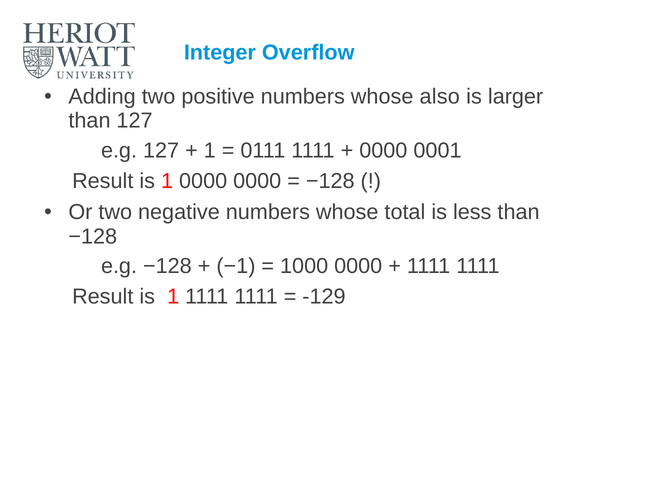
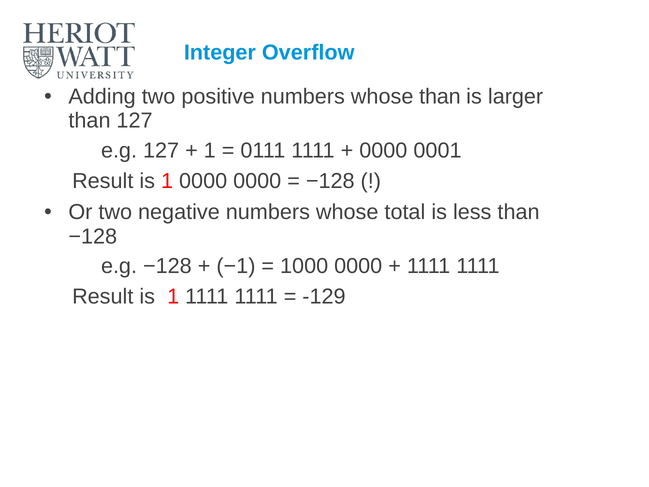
whose also: also -> than
